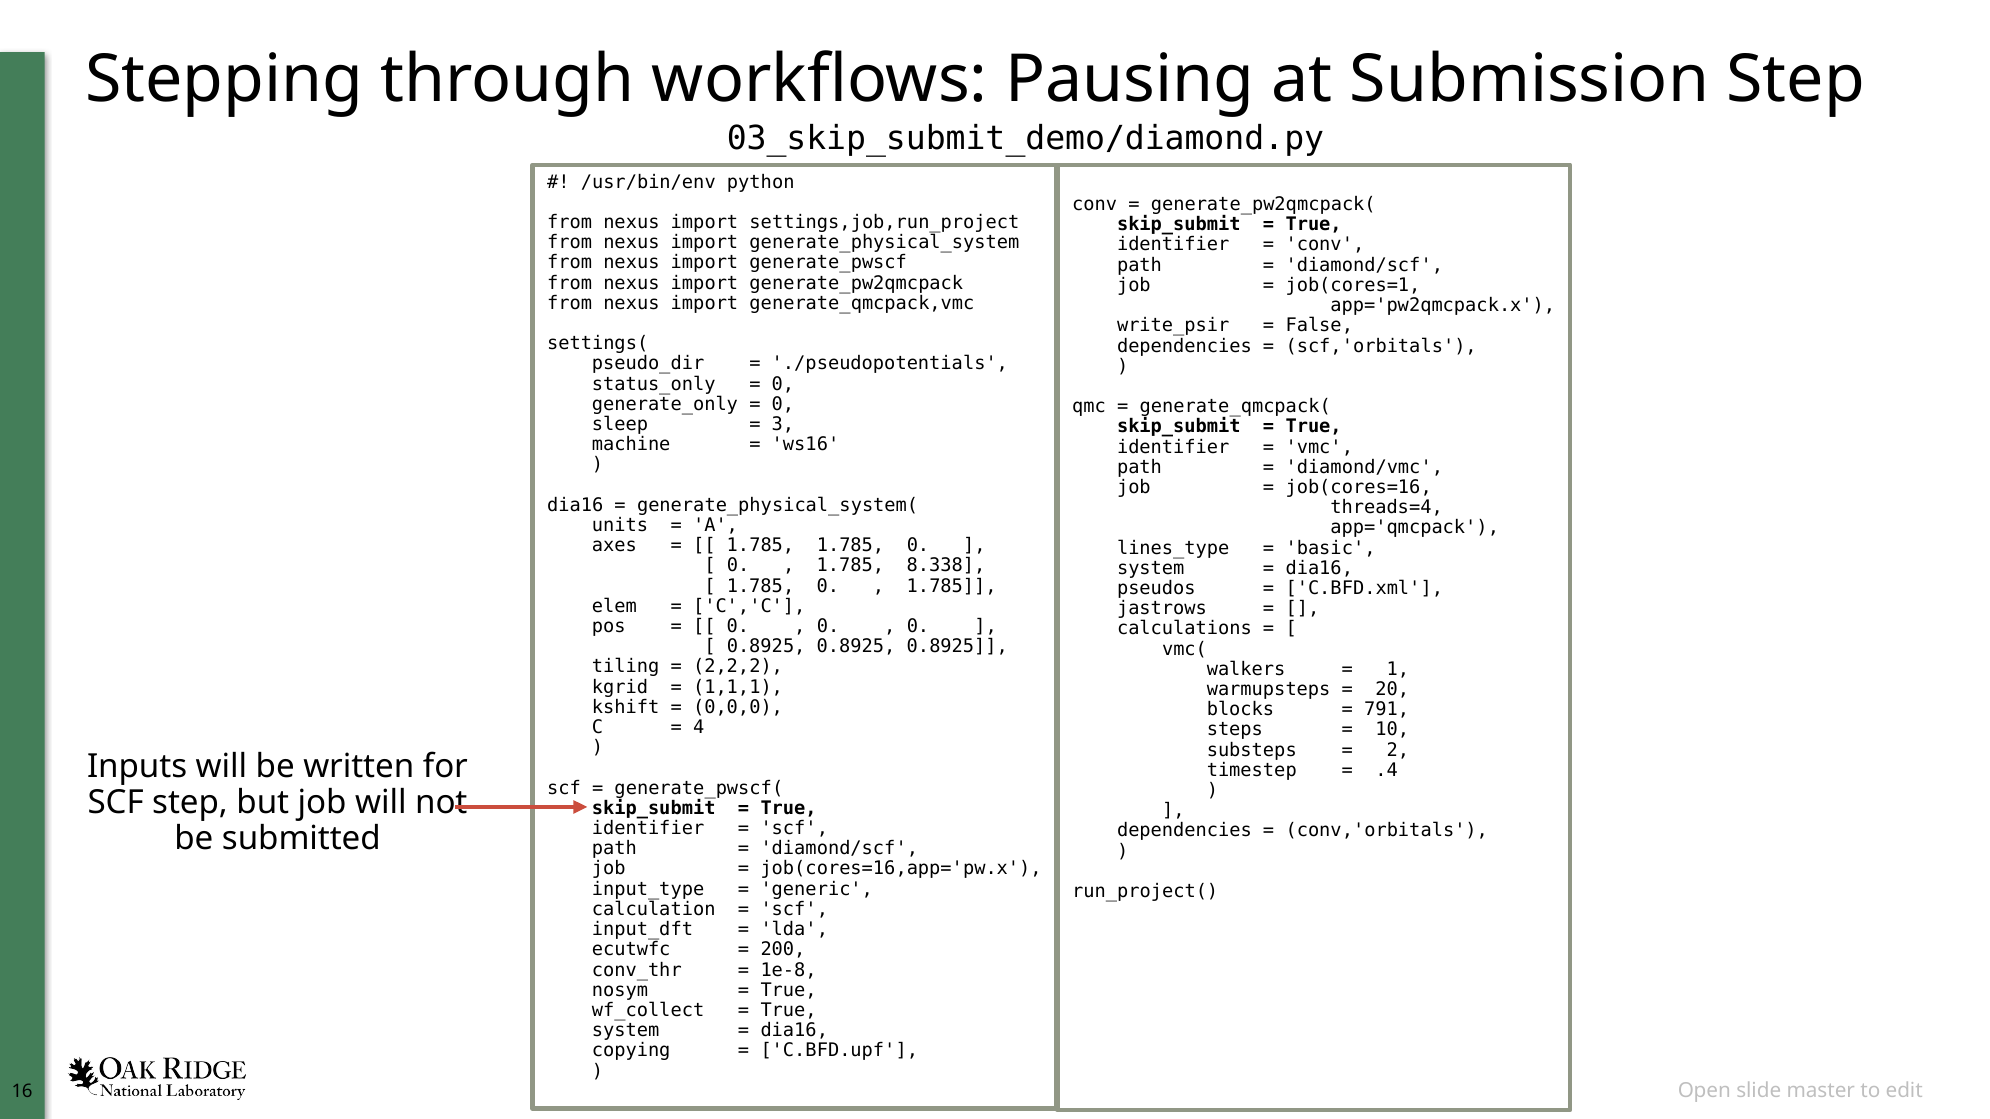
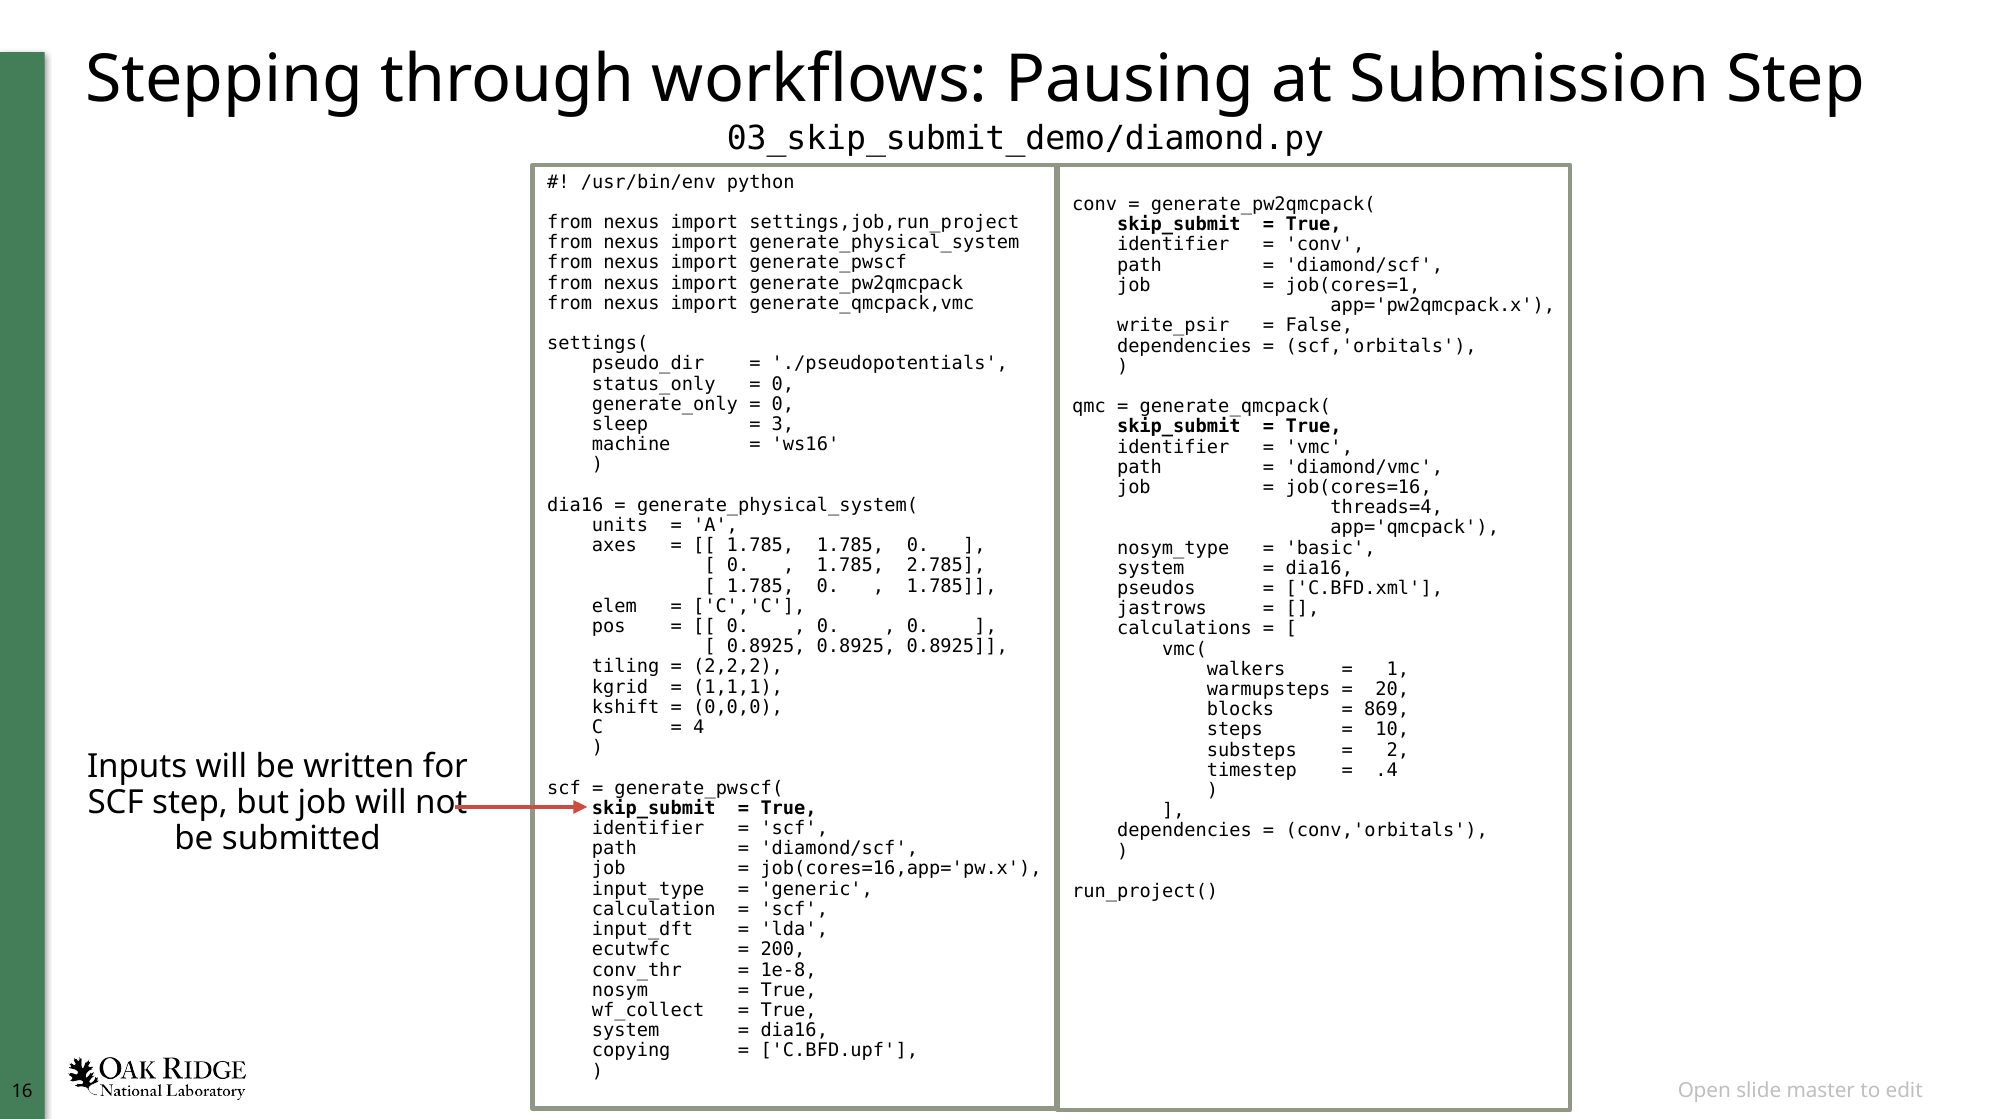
lines_type: lines_type -> nosym_type
8.338: 8.338 -> 2.785
791: 791 -> 869
